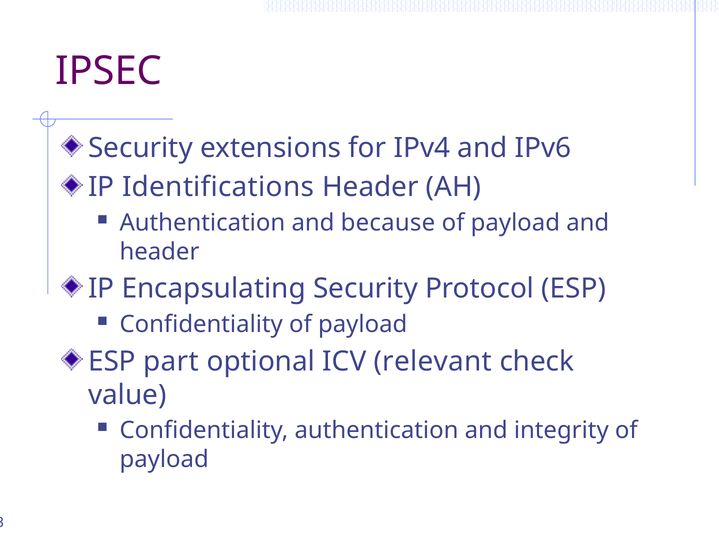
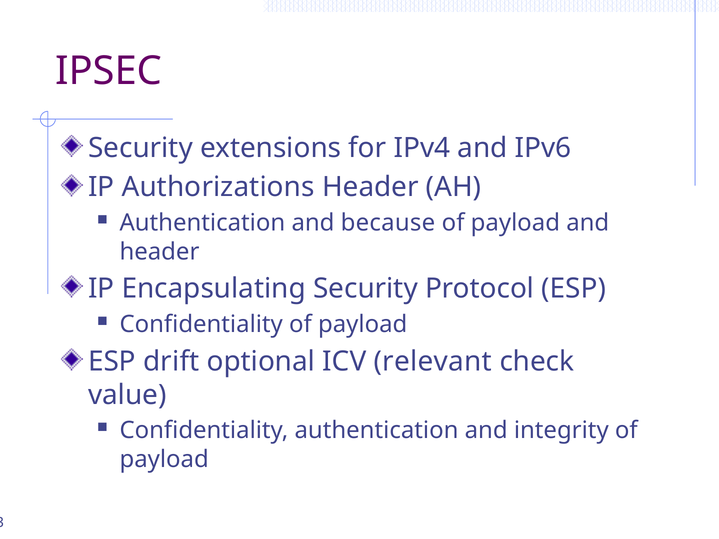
Identifications: Identifications -> Authorizations
part: part -> drift
